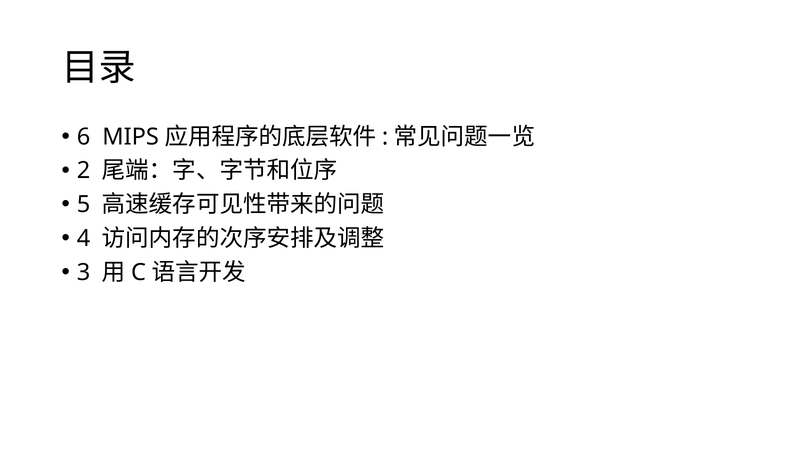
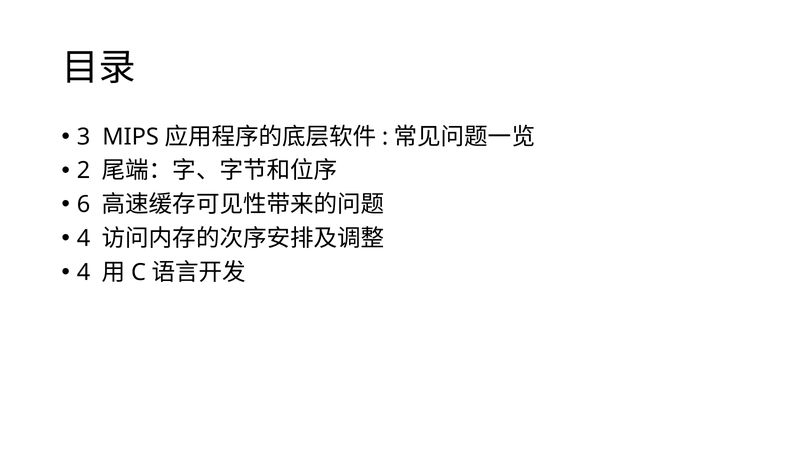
6: 6 -> 3
5: 5 -> 6
3 at (83, 272): 3 -> 4
